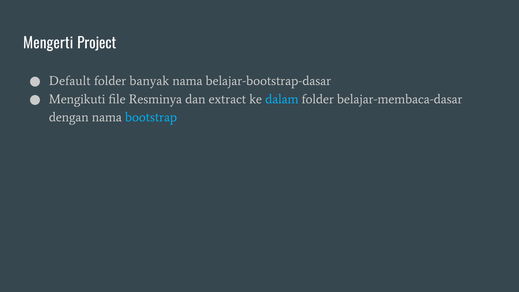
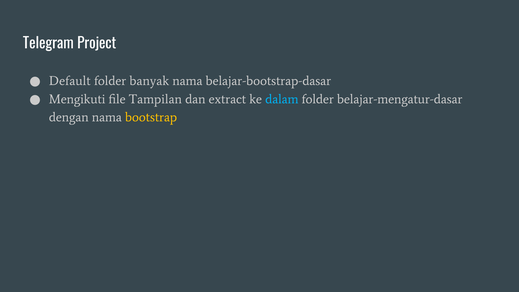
Mengerti: Mengerti -> Telegram
Resminya: Resminya -> Tampilan
belajar-membaca-dasar: belajar-membaca-dasar -> belajar-mengatur-dasar
bootstrap colour: light blue -> yellow
